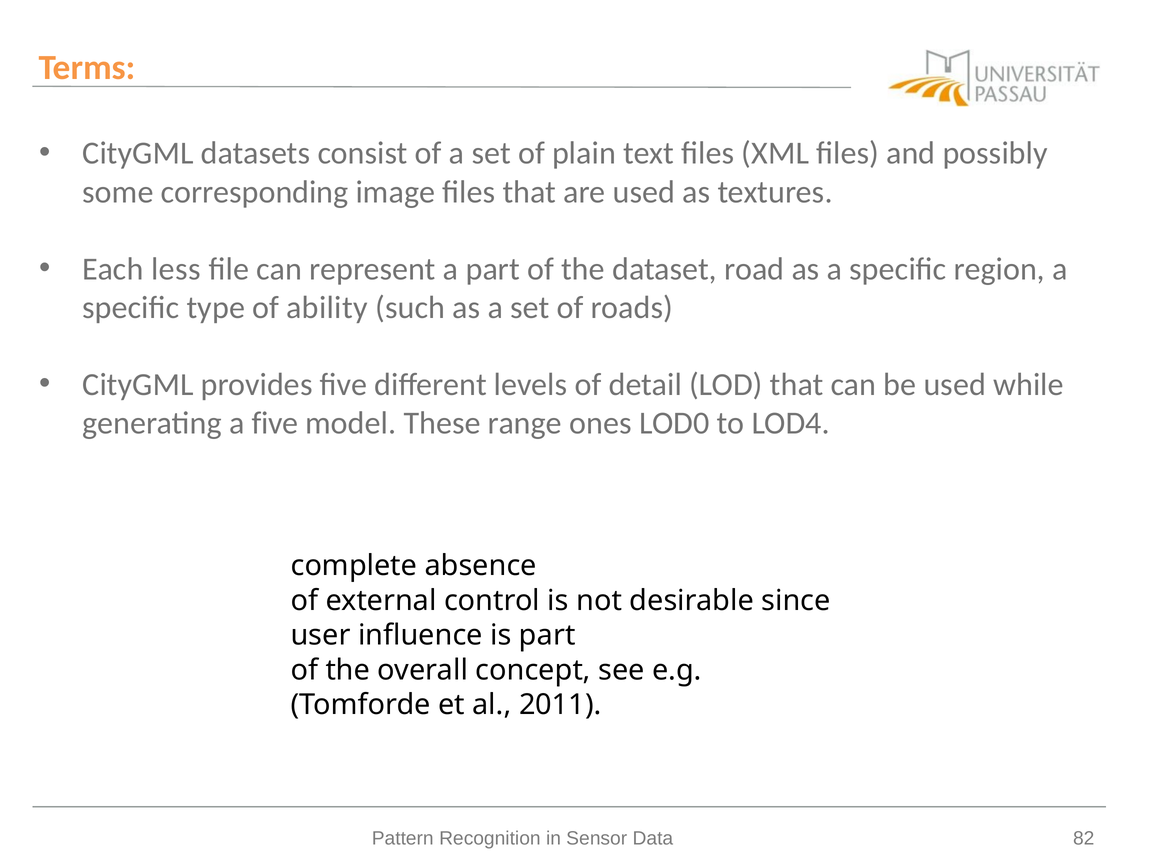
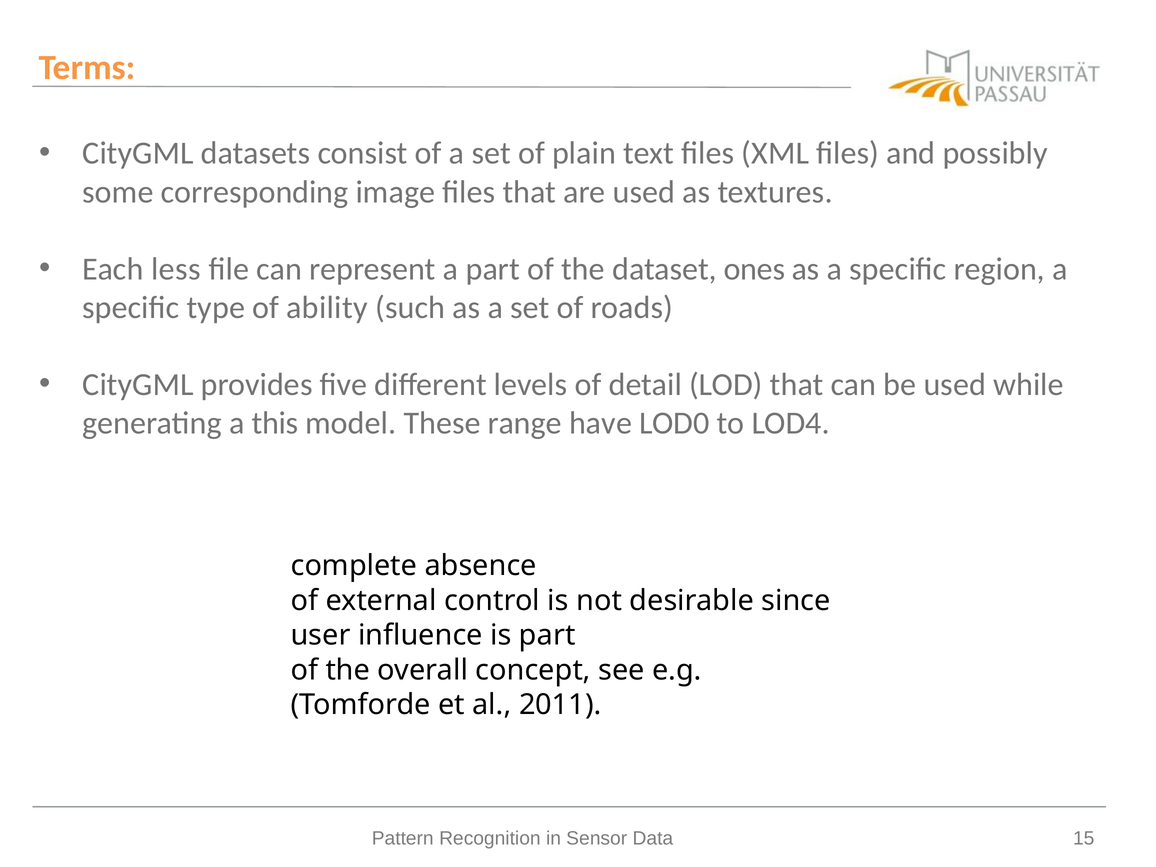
road: road -> ones
a five: five -> this
ones: ones -> have
82: 82 -> 15
